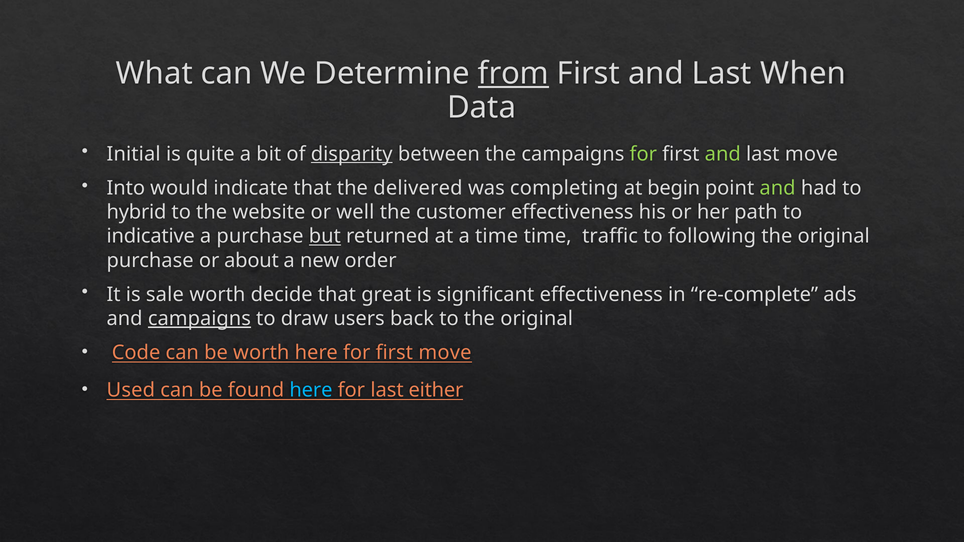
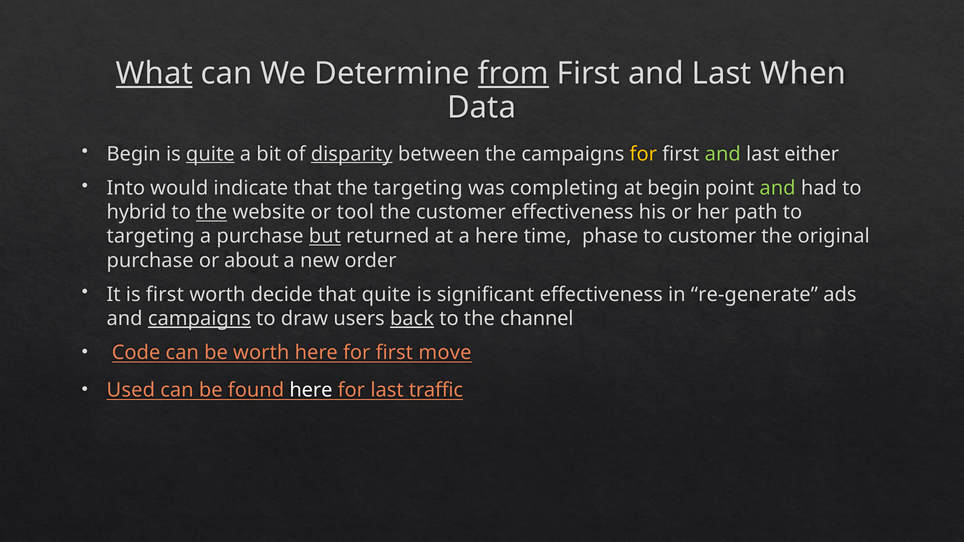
What underline: none -> present
Initial at (134, 154): Initial -> Begin
quite at (210, 154) underline: none -> present
for at (643, 154) colour: light green -> yellow
last move: move -> either
the delivered: delivered -> targeting
the at (212, 212) underline: none -> present
well: well -> tool
indicative at (151, 236): indicative -> targeting
a time: time -> here
traffic: traffic -> phase
to following: following -> customer
is sale: sale -> first
that great: great -> quite
re-complete: re-complete -> re-generate
back underline: none -> present
to the original: original -> channel
here at (311, 390) colour: light blue -> white
either: either -> traffic
